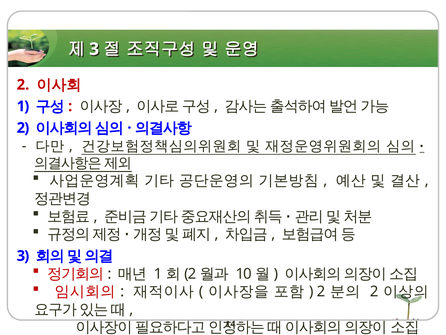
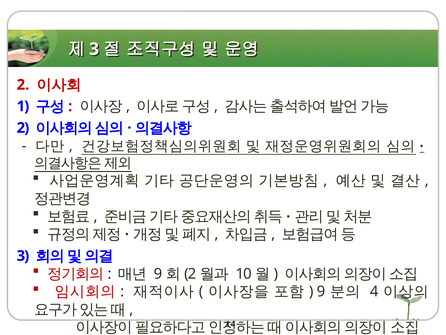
1 at (158, 273): 1 -> 9
2 at (321, 291): 2 -> 9
2 at (374, 291): 2 -> 4
